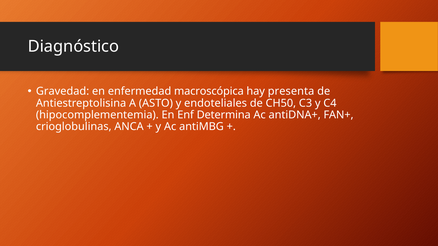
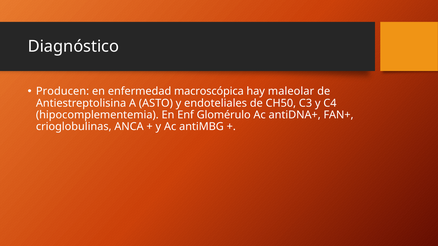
Gravedad: Gravedad -> Producen
presenta: presenta -> maleolar
Determina: Determina -> Glomérulo
